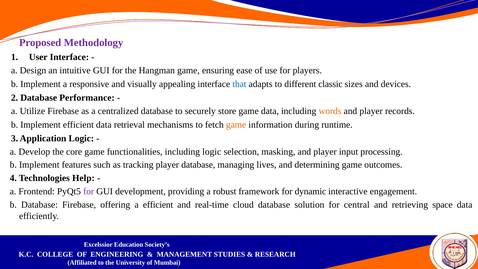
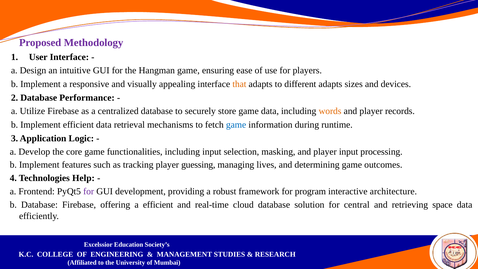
that colour: blue -> orange
different classic: classic -> adapts
game at (236, 125) colour: orange -> blue
including logic: logic -> input
player database: database -> guessing
dynamic: dynamic -> program
engagement: engagement -> architecture
